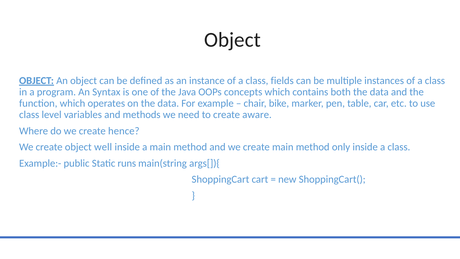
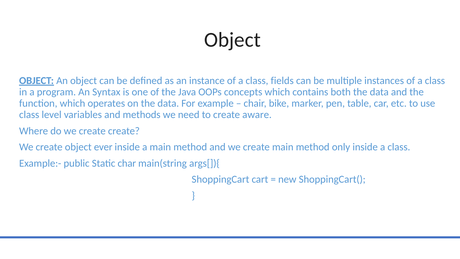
create hence: hence -> create
well: well -> ever
runs: runs -> char
